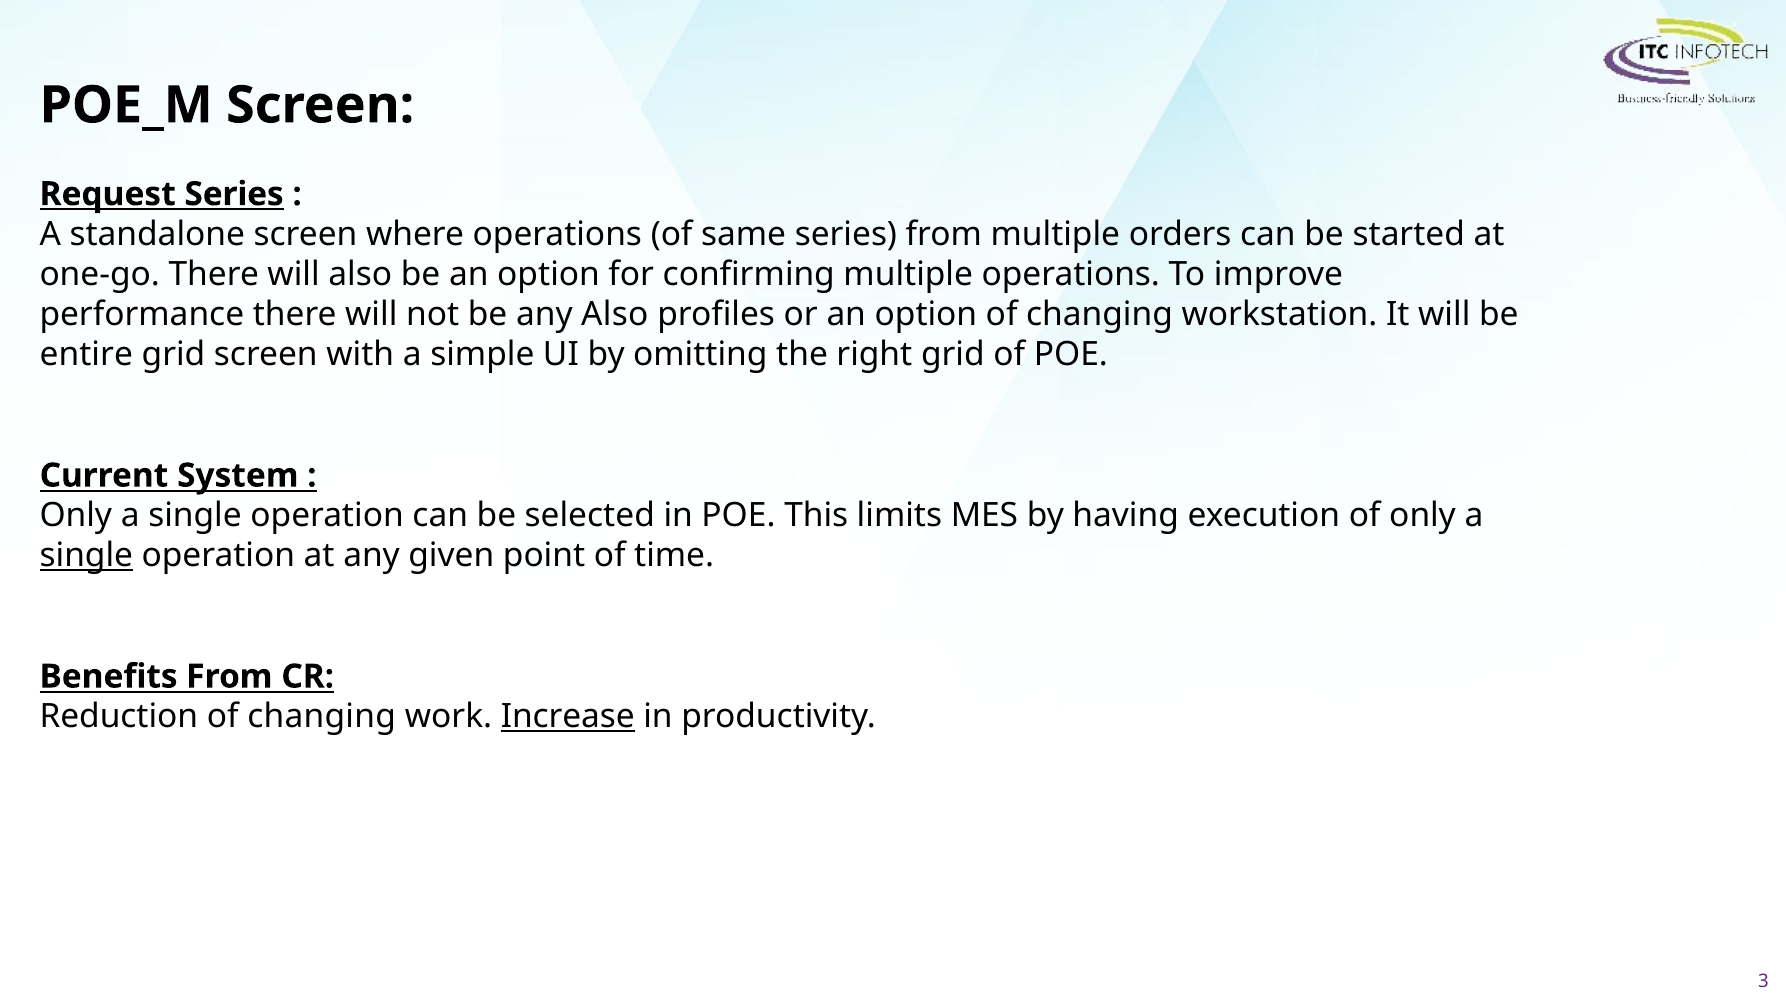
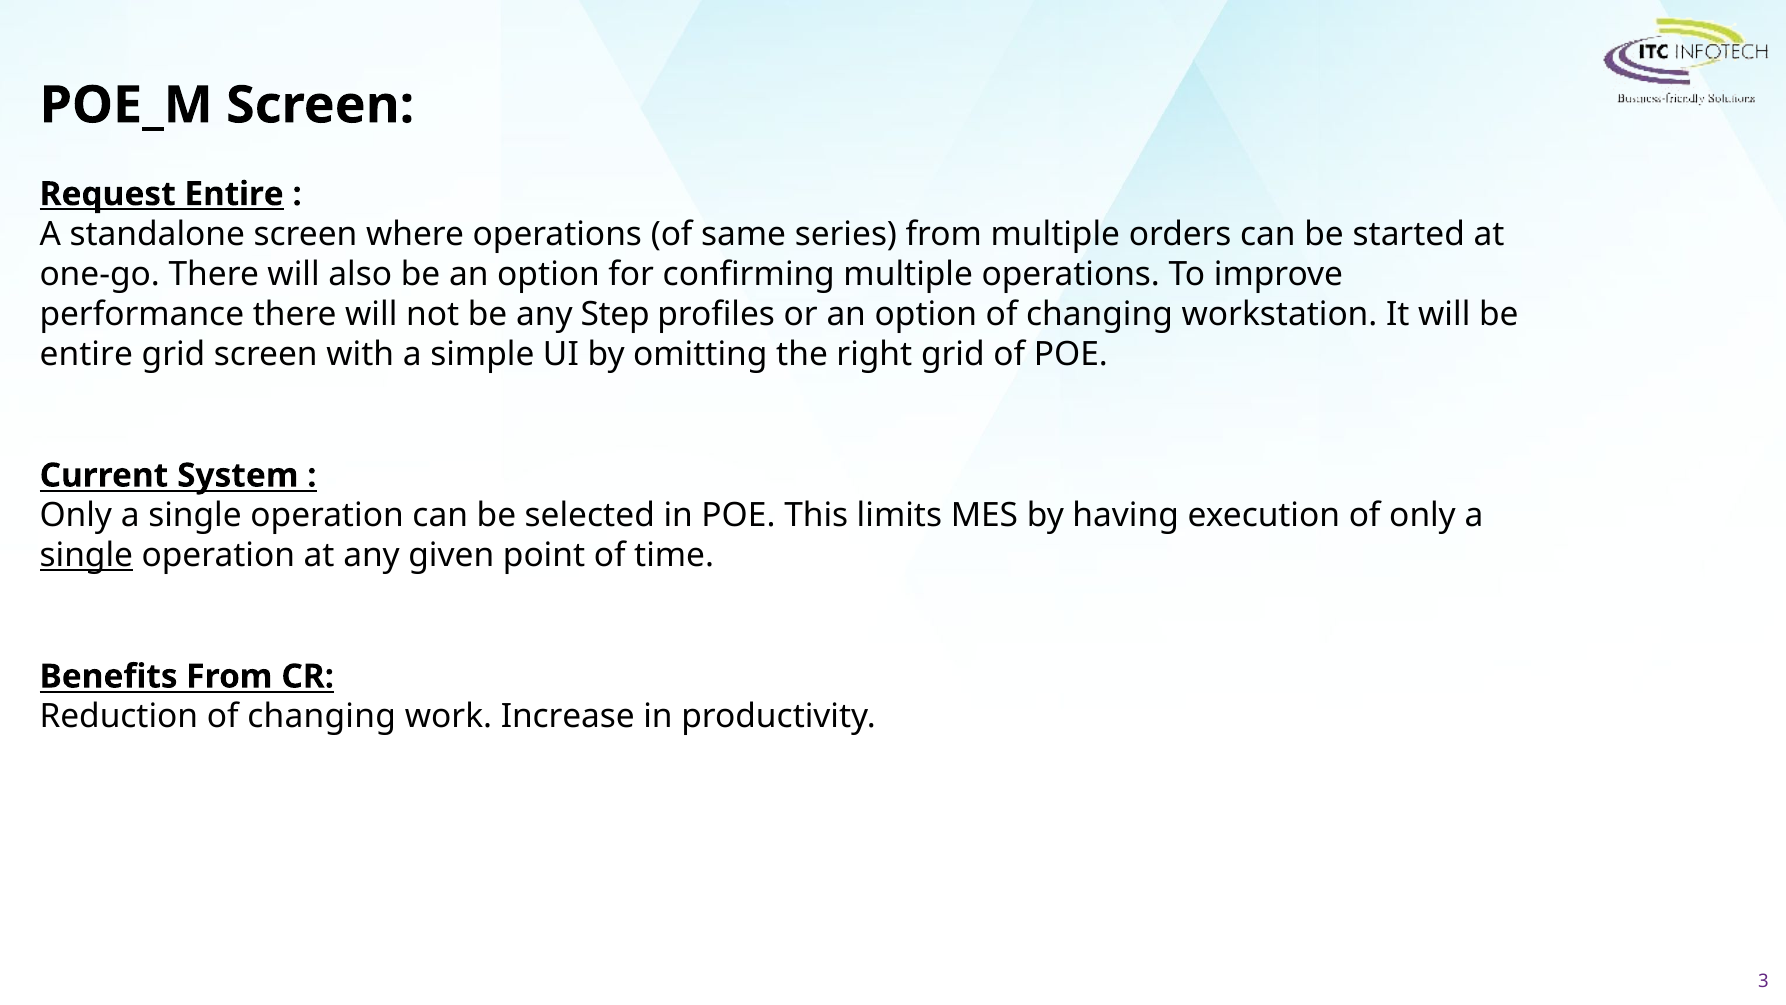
Request Series: Series -> Entire
any Also: Also -> Step
Increase underline: present -> none
